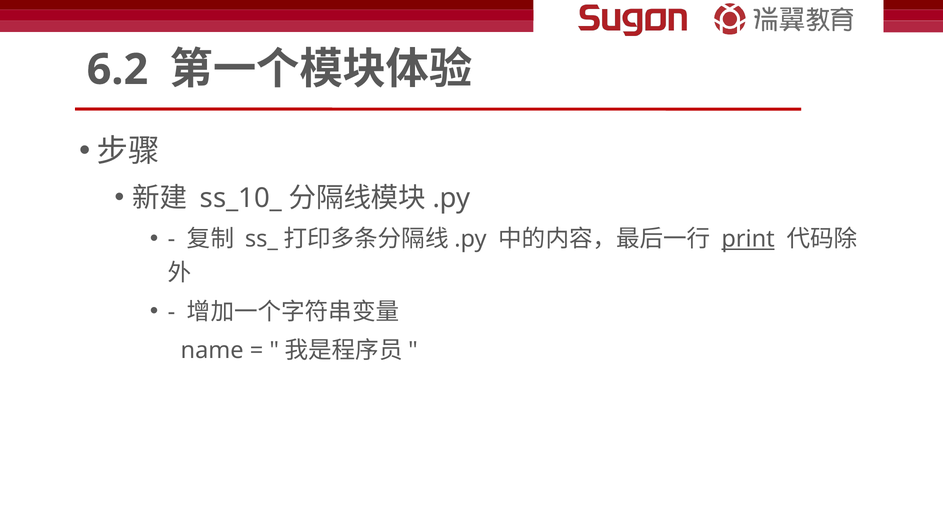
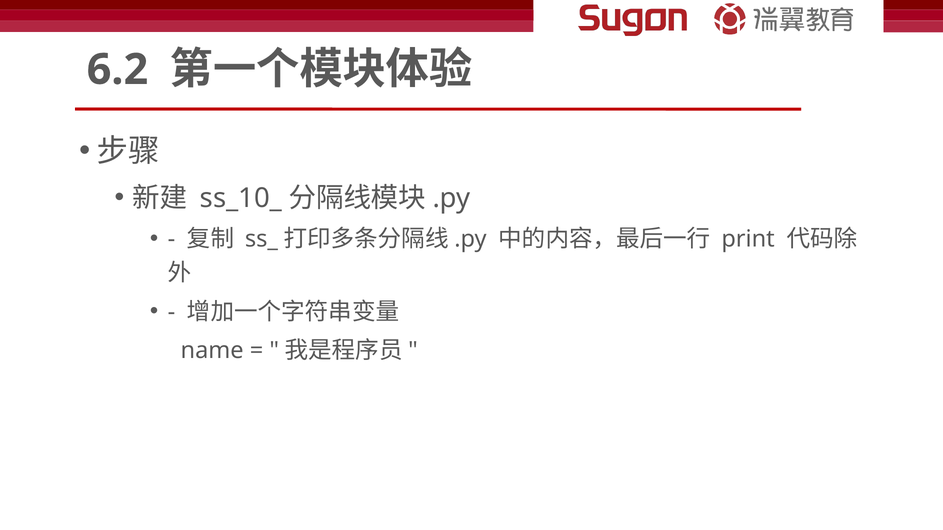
print underline: present -> none
